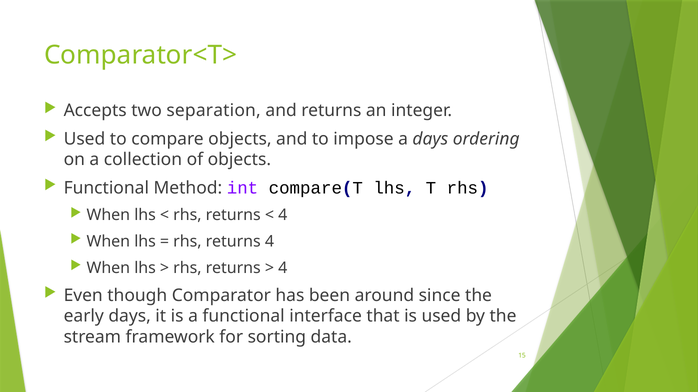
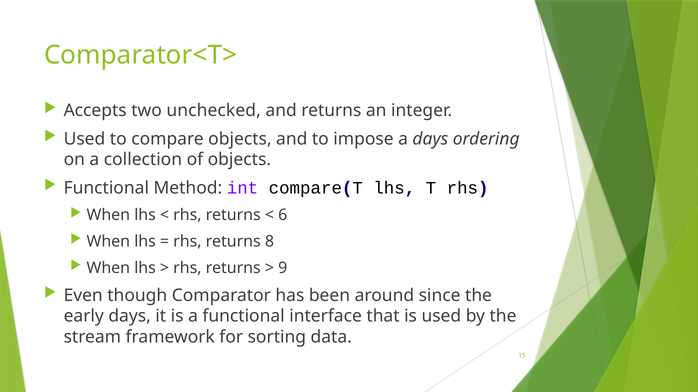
separation: separation -> unchecked
4 at (283, 215): 4 -> 6
returns 4: 4 -> 8
4 at (283, 268): 4 -> 9
